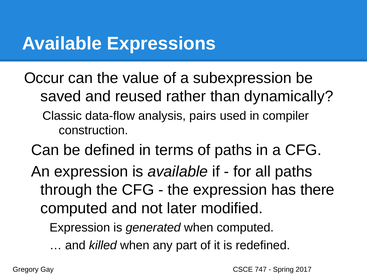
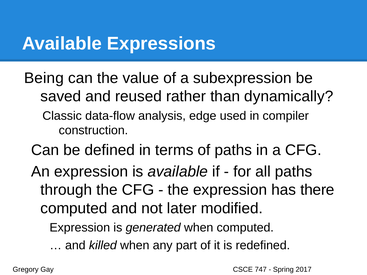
Occur: Occur -> Being
pairs: pairs -> edge
